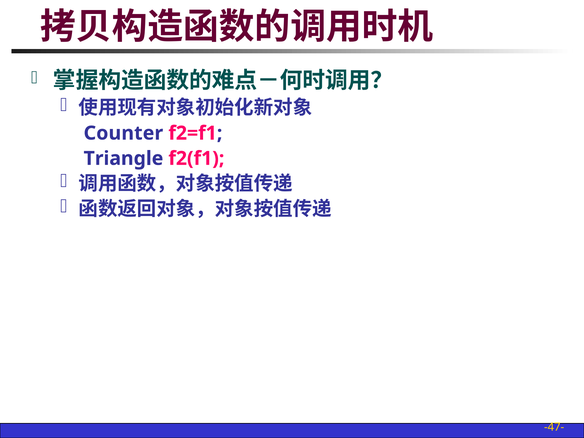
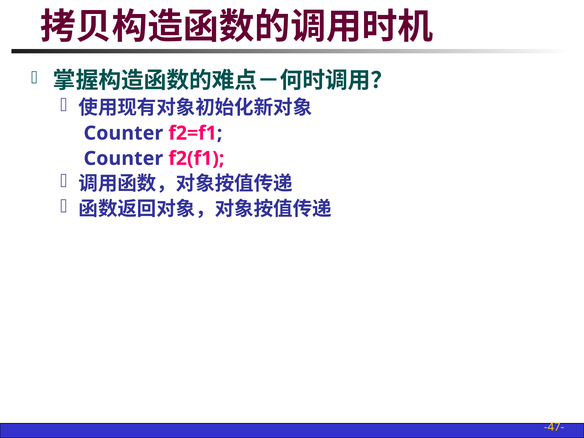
Triangle at (123, 158): Triangle -> Counter
